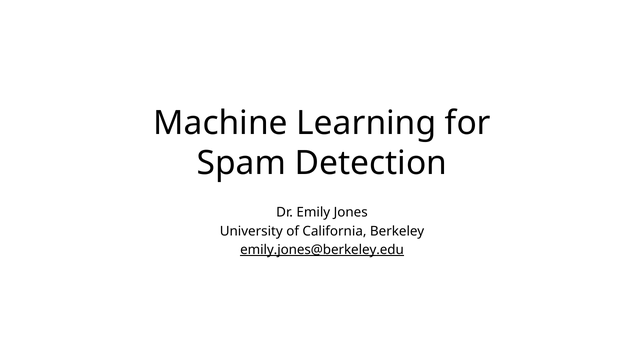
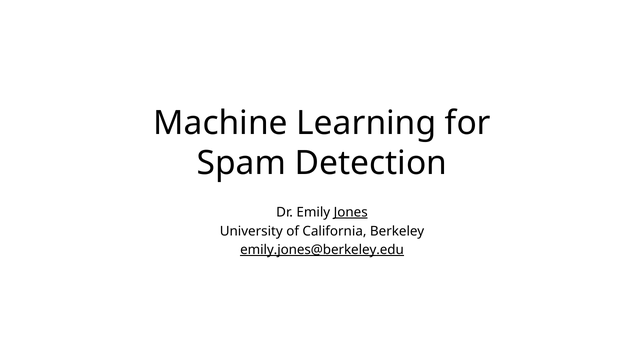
Jones underline: none -> present
